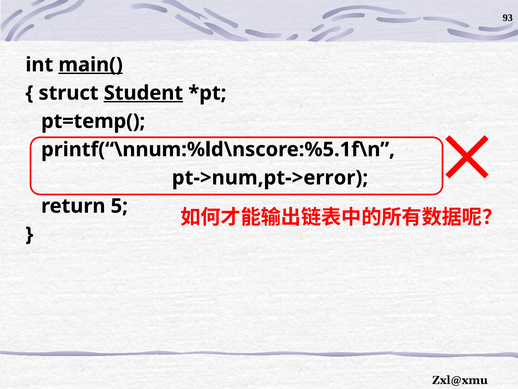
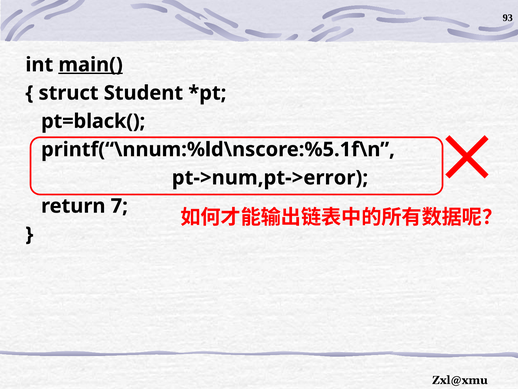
Student underline: present -> none
pt=temp(: pt=temp( -> pt=black(
5: 5 -> 7
